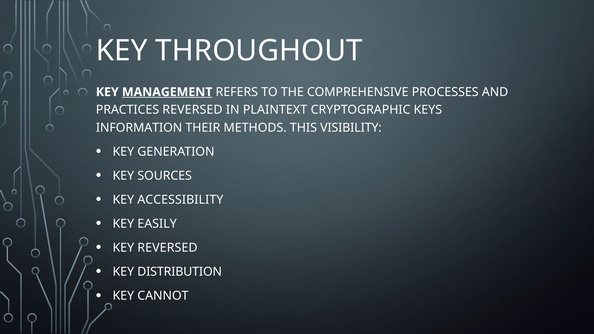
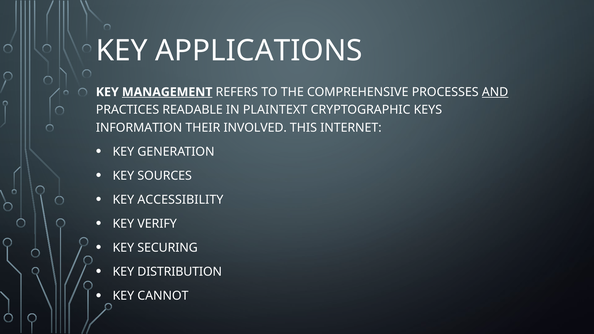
THROUGHOUT: THROUGHOUT -> APPLICATIONS
AND underline: none -> present
PRACTICES REVERSED: REVERSED -> READABLE
METHODS: METHODS -> INVOLVED
VISIBILITY: VISIBILITY -> INTERNET
EASILY: EASILY -> VERIFY
KEY REVERSED: REVERSED -> SECURING
